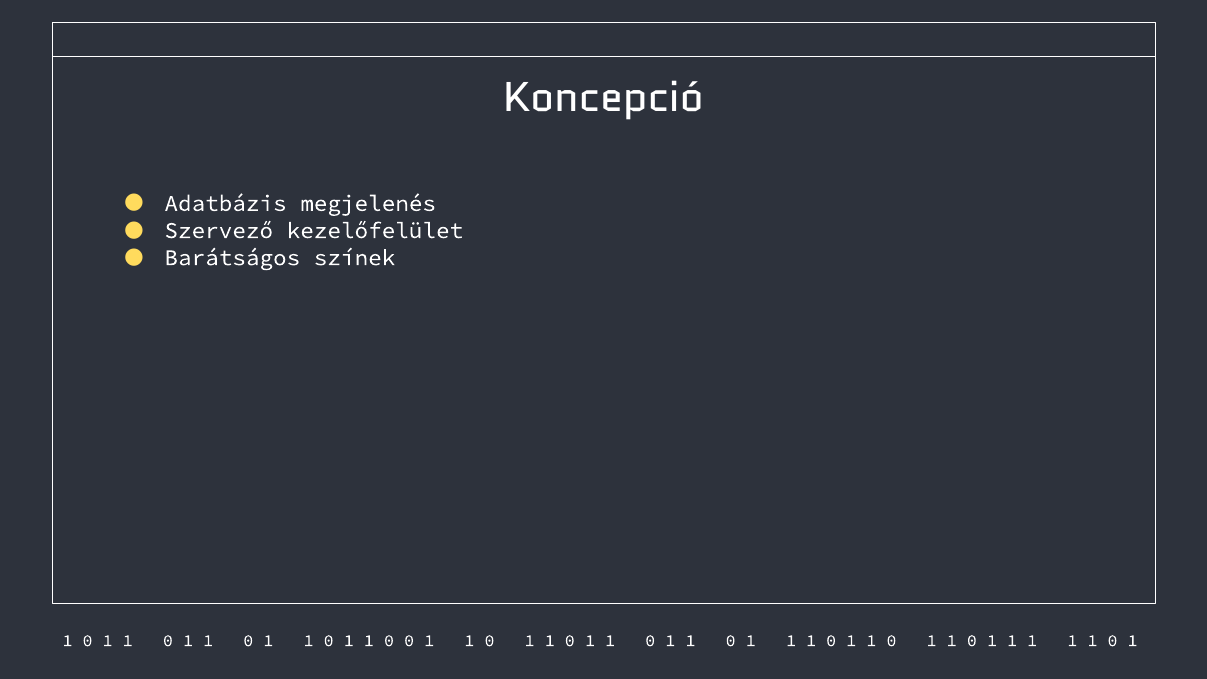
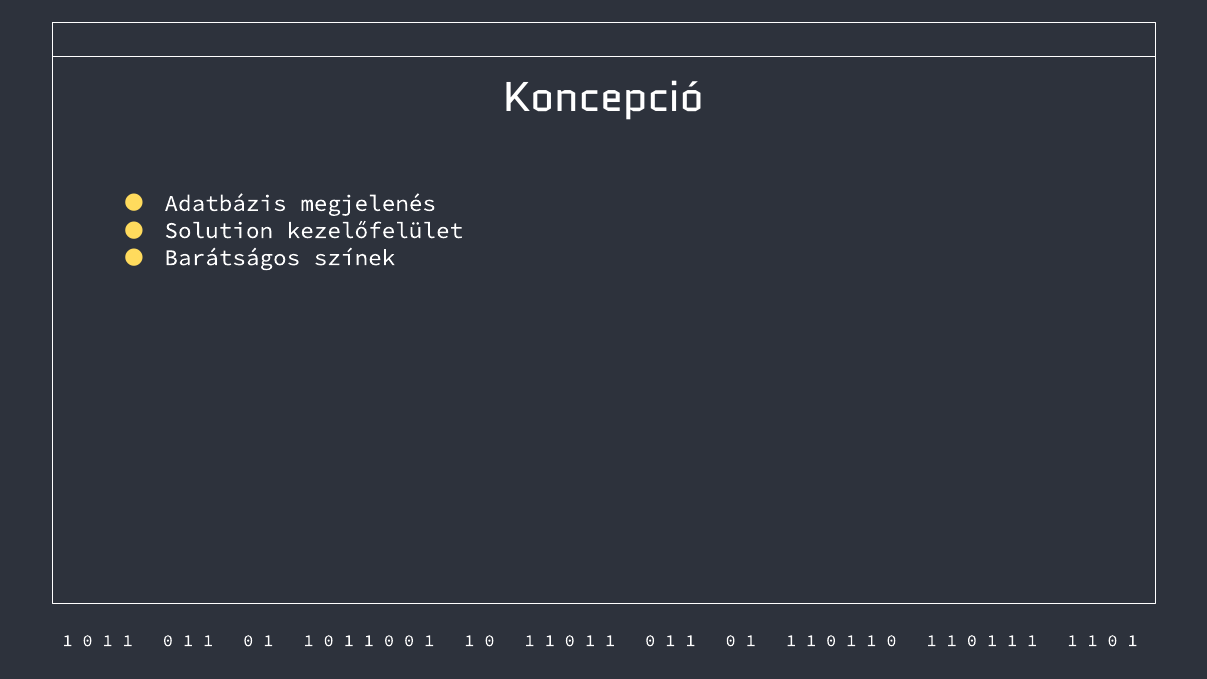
Szervező: Szervező -> Solution
